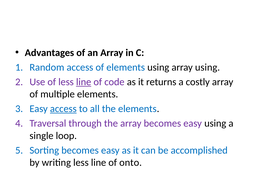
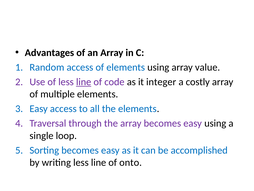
array using: using -> value
returns: returns -> integer
access at (63, 108) underline: present -> none
